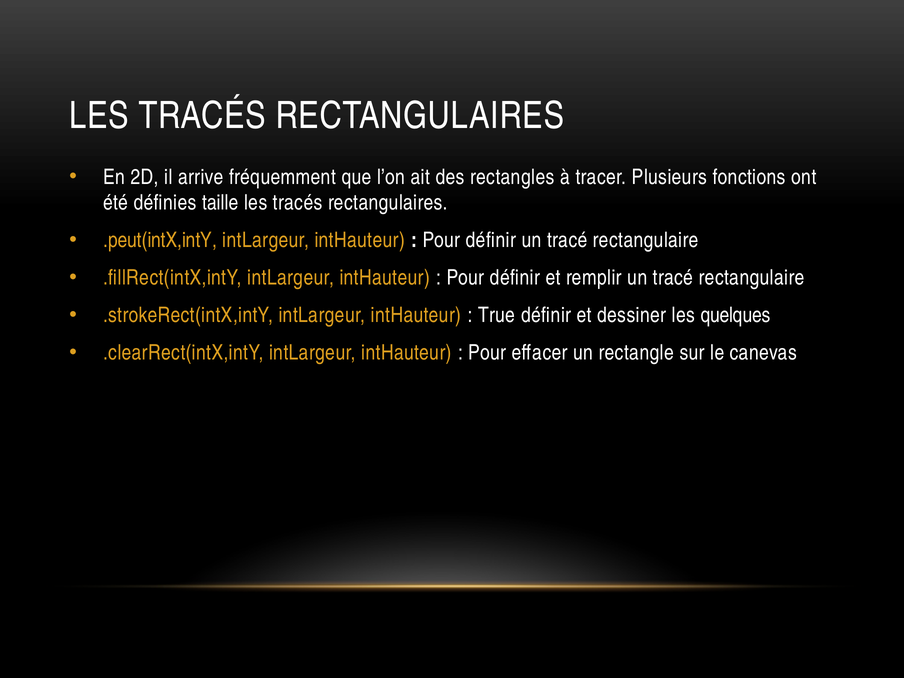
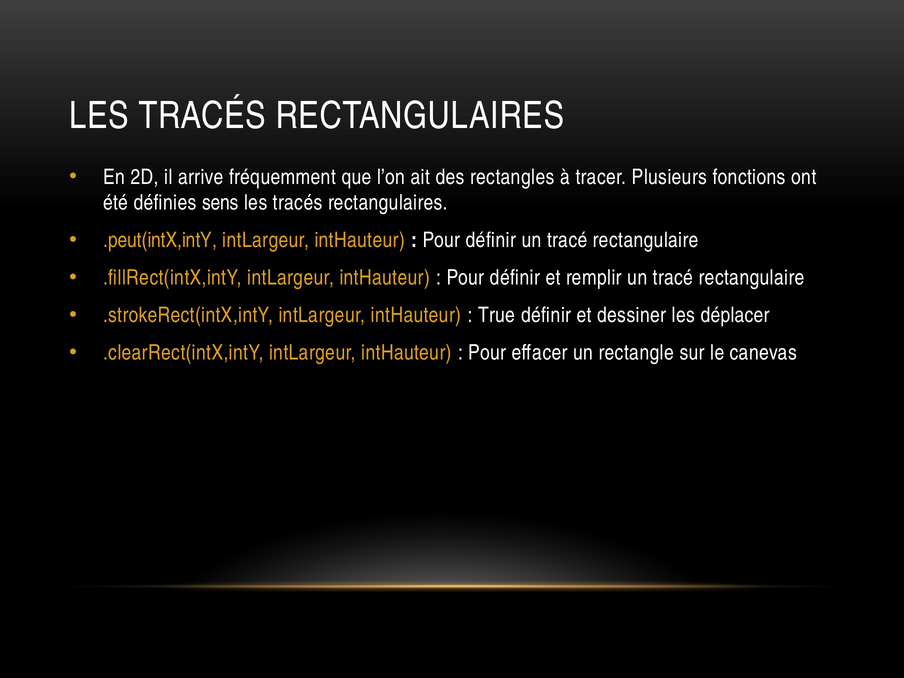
taille: taille -> sens
quelques: quelques -> déplacer
